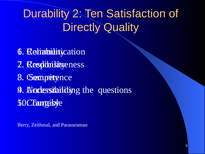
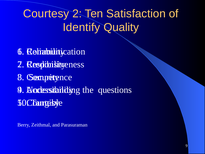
Durability at (46, 14): Durability -> Courtesy
Directly: Directly -> Identify
